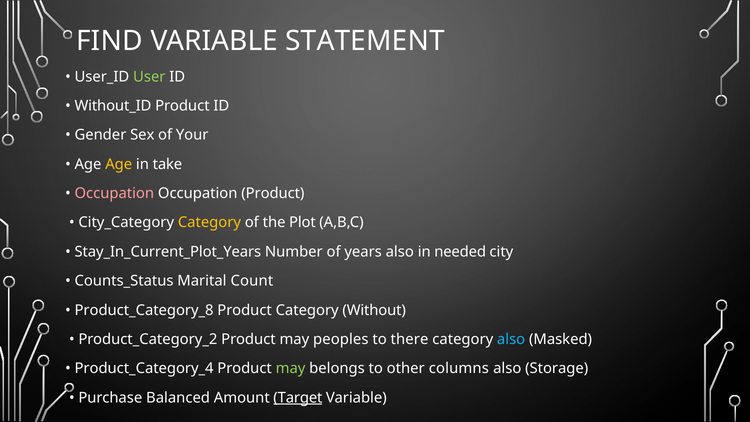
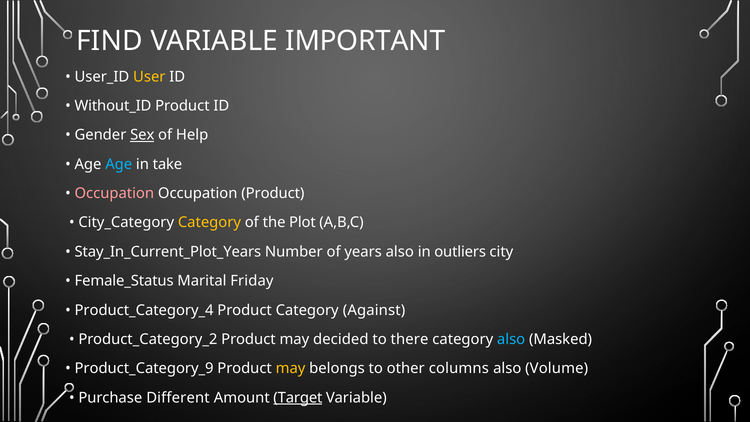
STATEMENT: STATEMENT -> IMPORTANT
User colour: light green -> yellow
Sex underline: none -> present
Your: Your -> Help
Age at (119, 164) colour: yellow -> light blue
needed: needed -> outliers
Counts_Status: Counts_Status -> Female_Status
Count: Count -> Friday
Product_Category_8: Product_Category_8 -> Product_Category_4
Without: Without -> Against
peoples: peoples -> decided
Product_Category_4: Product_Category_4 -> Product_Category_9
may at (291, 368) colour: light green -> yellow
Storage: Storage -> Volume
Balanced: Balanced -> Different
